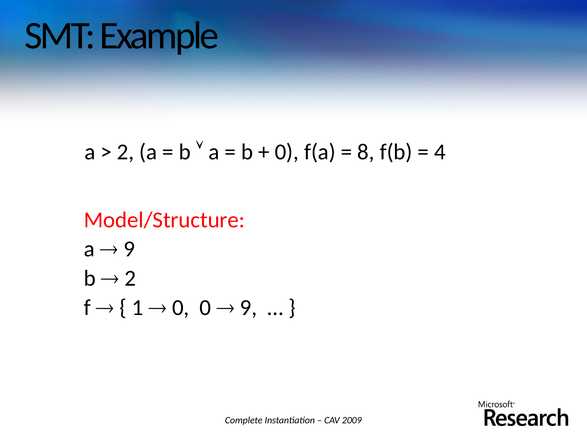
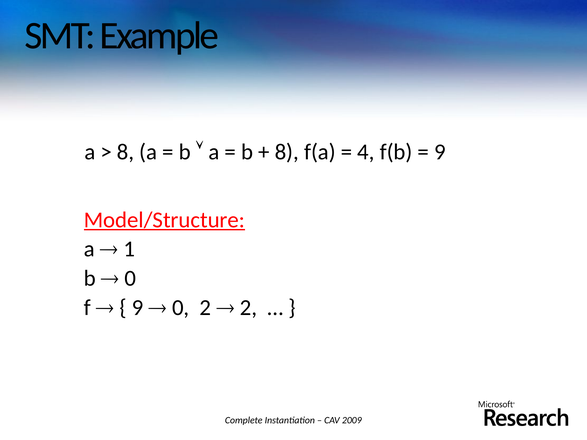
2 at (126, 152): 2 -> 8
0 at (287, 152): 0 -> 8
8: 8 -> 4
4 at (440, 152): 4 -> 9
Model/Structure underline: none -> present
9 at (129, 249): 9 -> 1
2 at (130, 278): 2 -> 0
1 at (138, 308): 1 -> 9
0 0: 0 -> 2
9 at (249, 308): 9 -> 2
